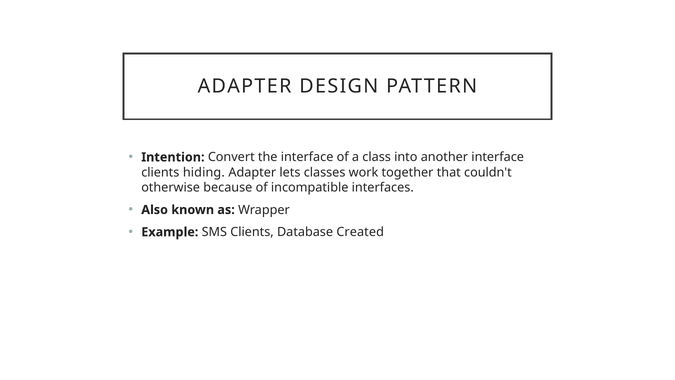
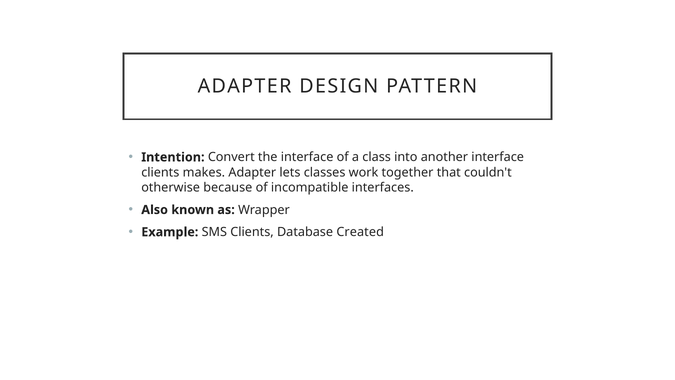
hiding: hiding -> makes
